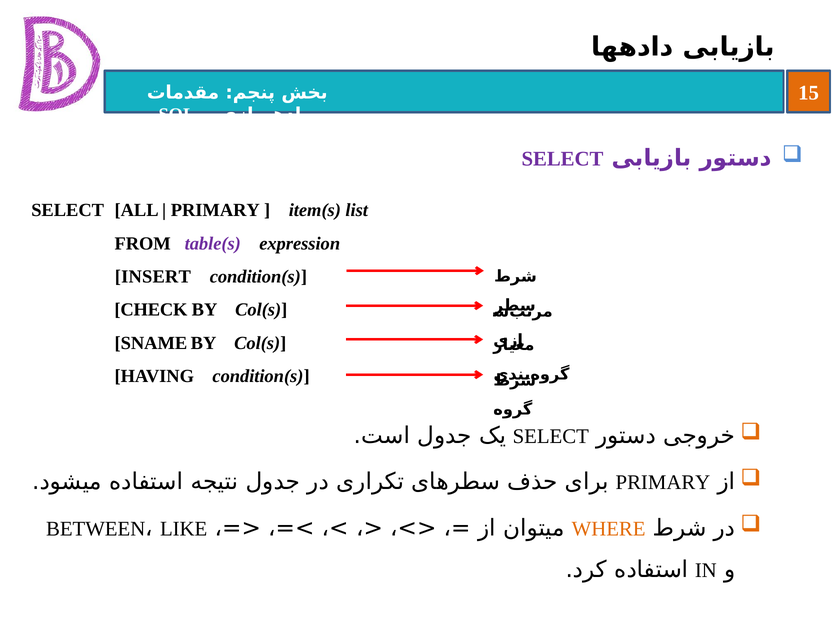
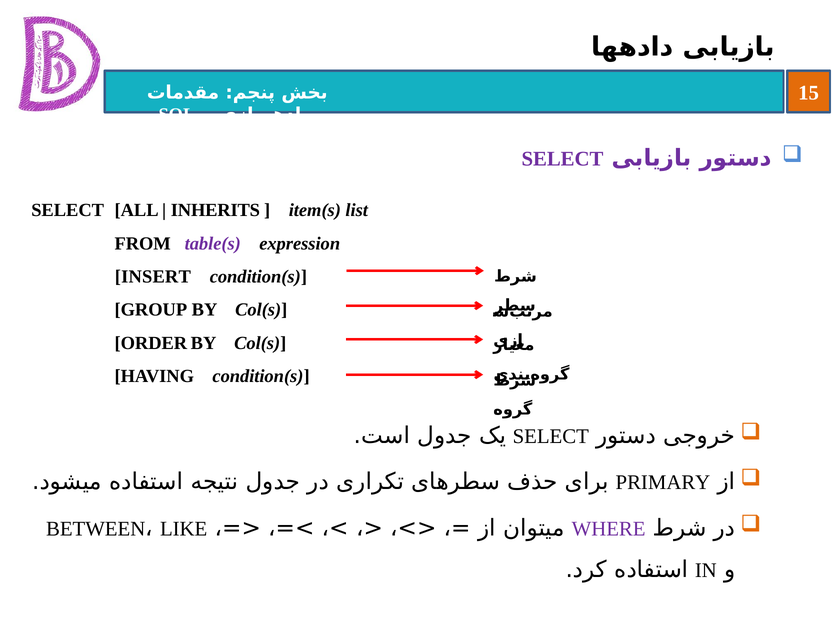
PRIMARY at (215, 210): PRIMARY -> INHERITS
CHECK: CHECK -> GROUP
SNAME: SNAME -> ORDER
WHERE colour: orange -> purple
